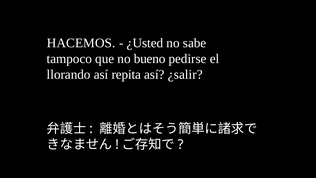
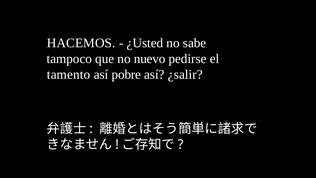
bueno: bueno -> nuevo
llorando: llorando -> tamento
repita: repita -> pobre
